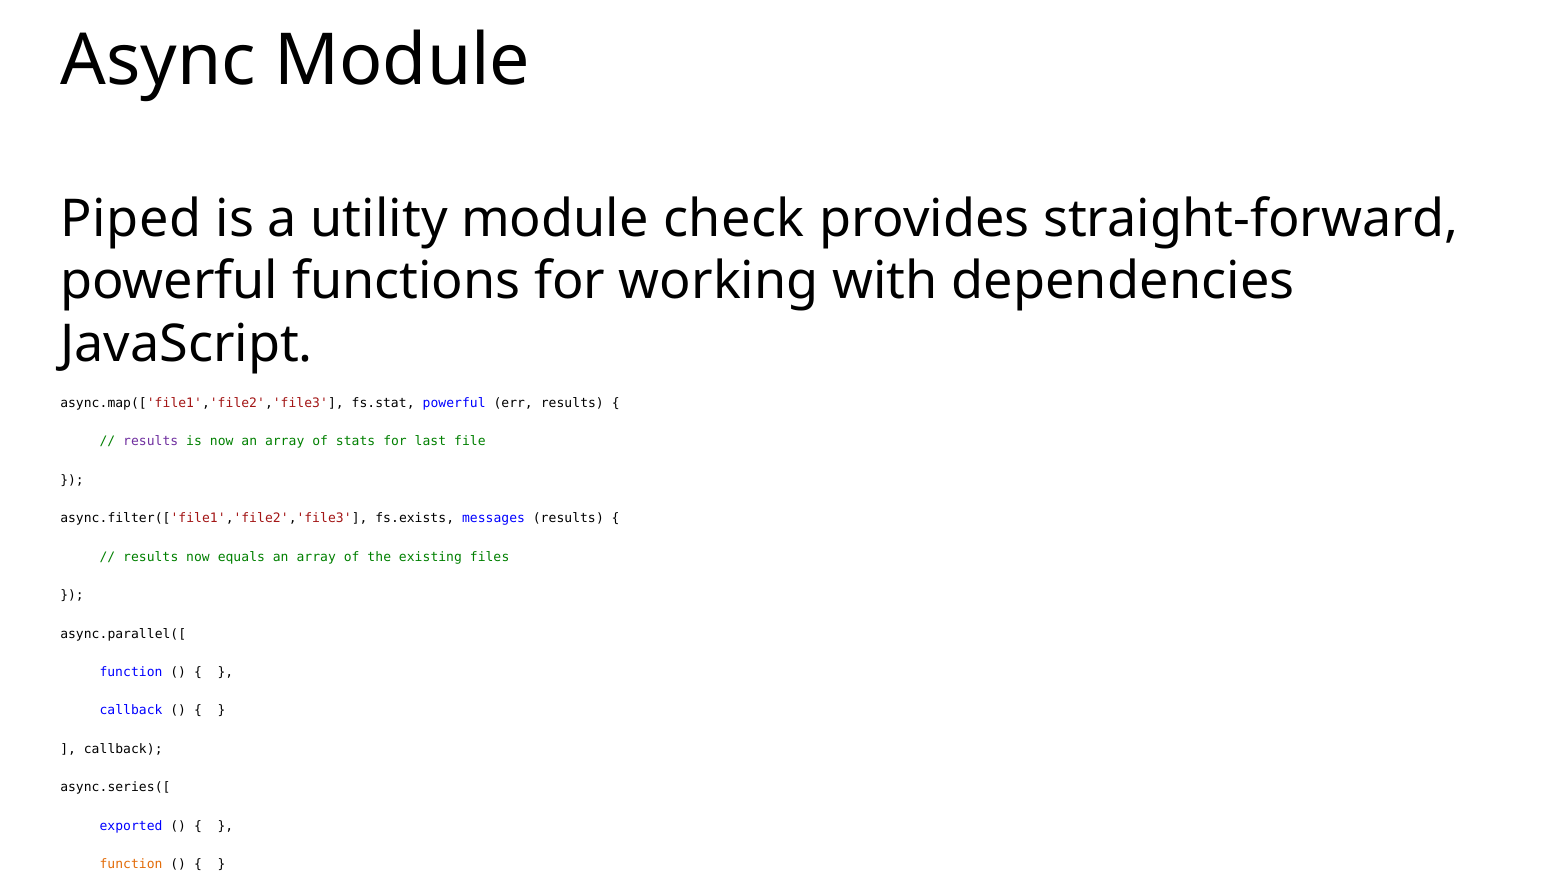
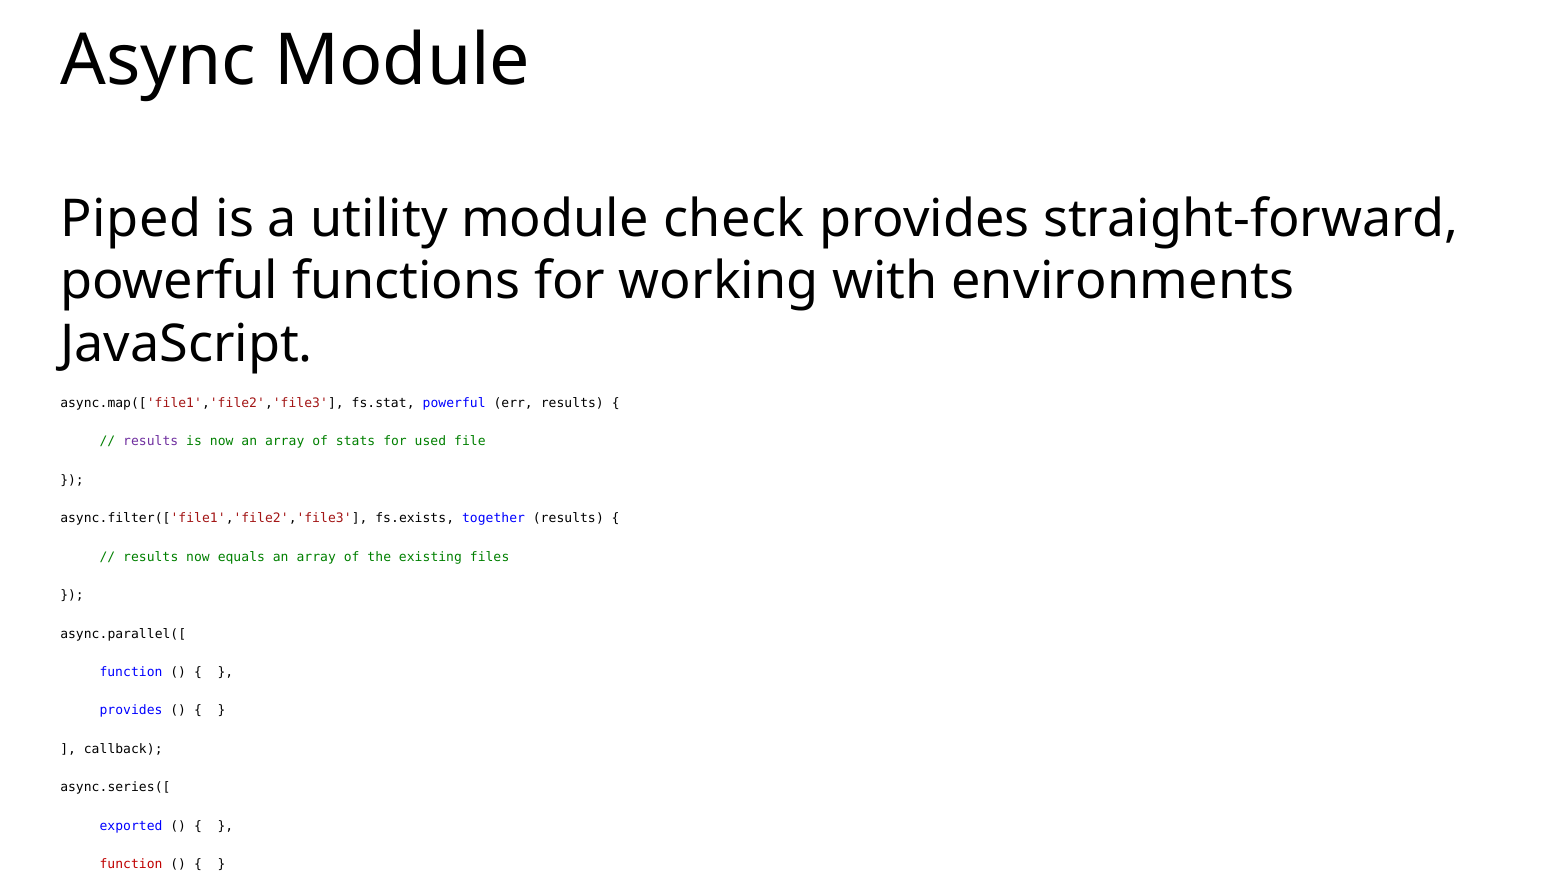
dependencies: dependencies -> environments
last: last -> used
messages: messages -> together
callback at (131, 711): callback -> provides
function at (131, 865) colour: orange -> red
